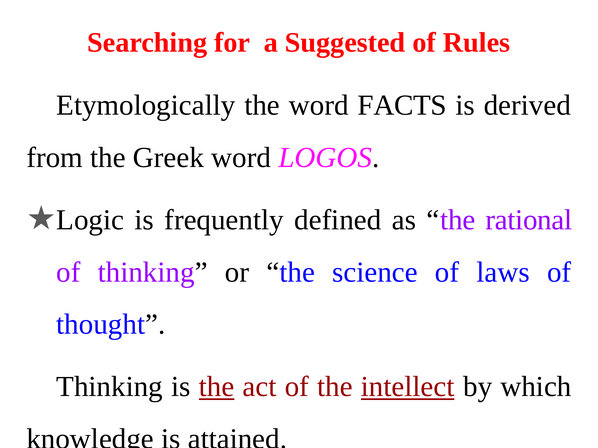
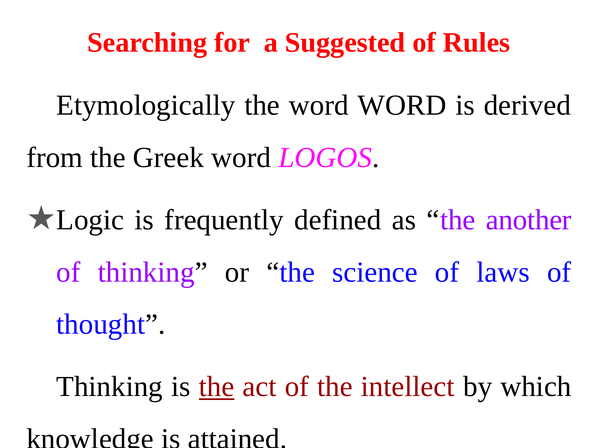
word FACTS: FACTS -> WORD
rational: rational -> another
intellect underline: present -> none
